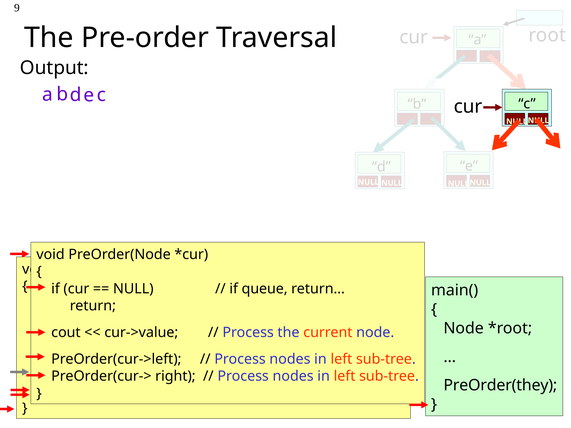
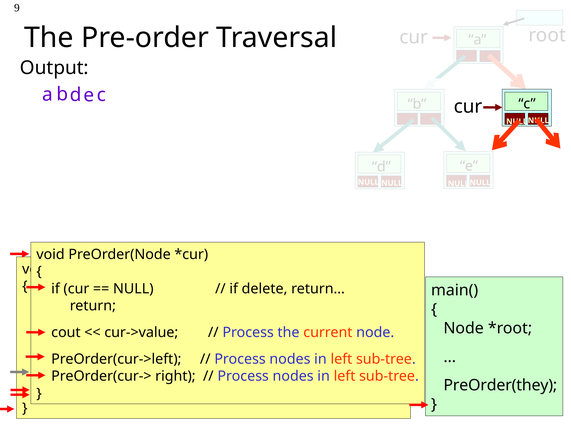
queue: queue -> delete
